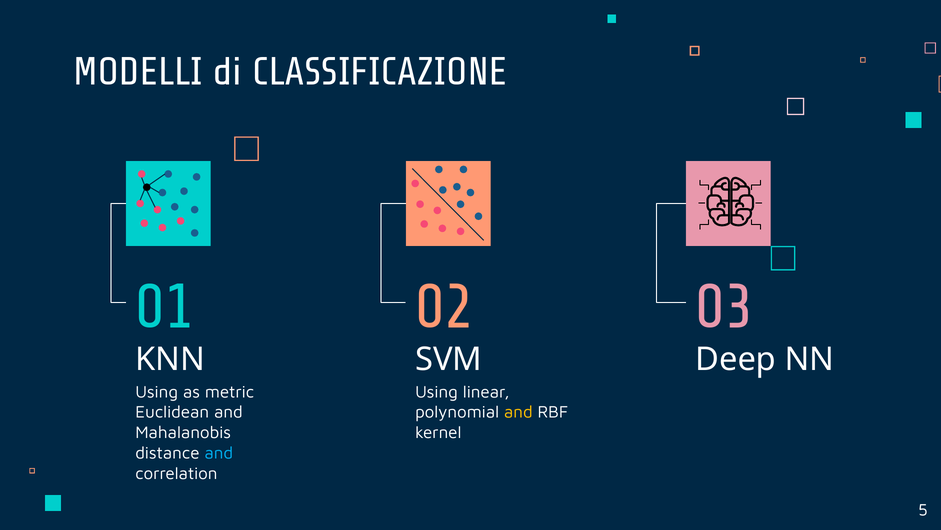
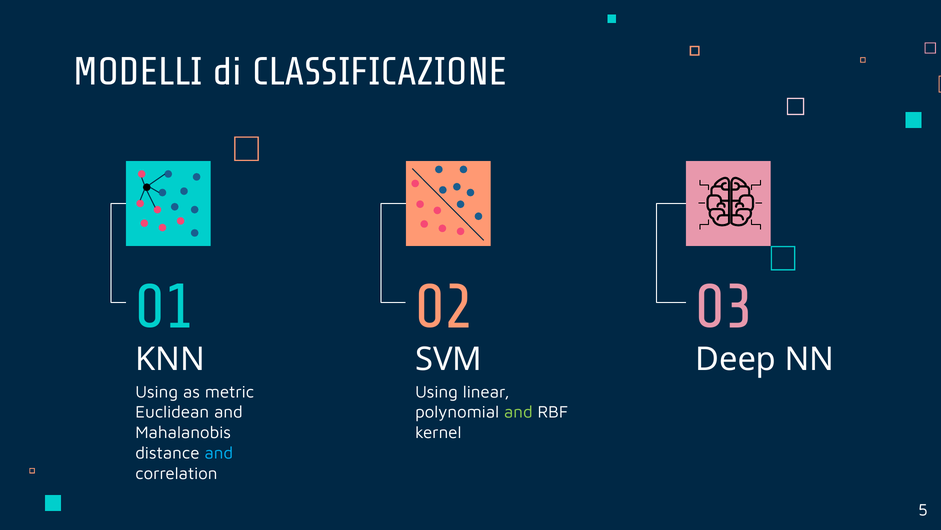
and at (518, 412) colour: yellow -> light green
